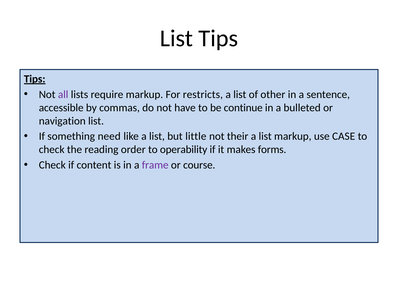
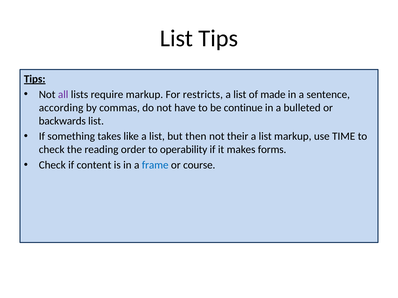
other: other -> made
accessible: accessible -> according
navigation: navigation -> backwards
need: need -> takes
little: little -> then
CASE: CASE -> TIME
frame colour: purple -> blue
